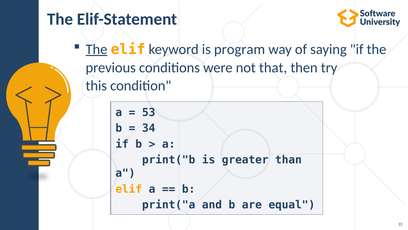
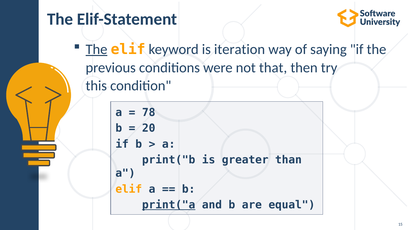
program: program -> iteration
53: 53 -> 78
34: 34 -> 20
print("a underline: none -> present
